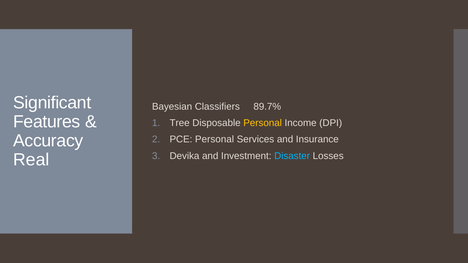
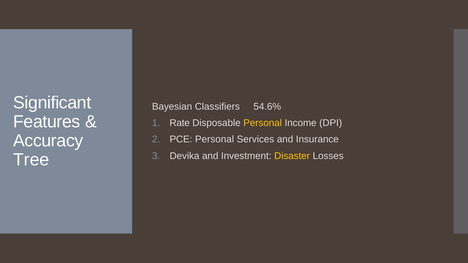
89.7%: 89.7% -> 54.6%
Tree: Tree -> Rate
Disaster colour: light blue -> yellow
Real: Real -> Tree
